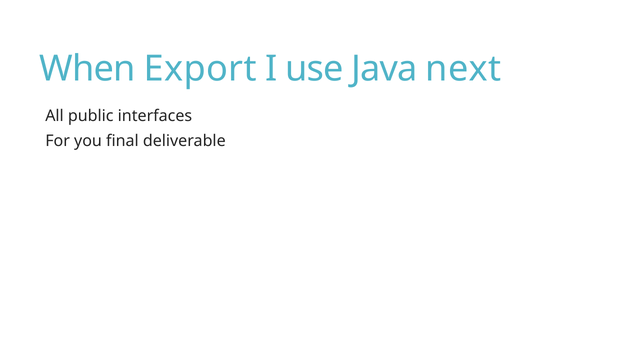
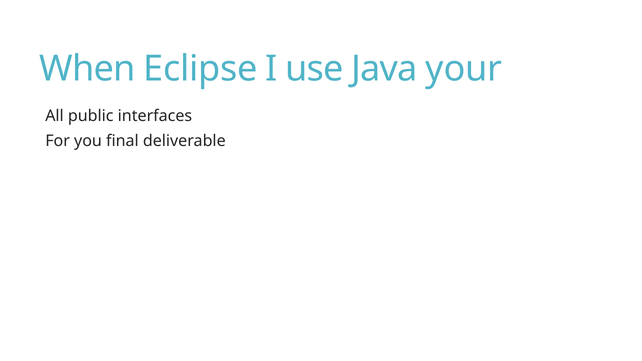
Export: Export -> Eclipse
next: next -> your
